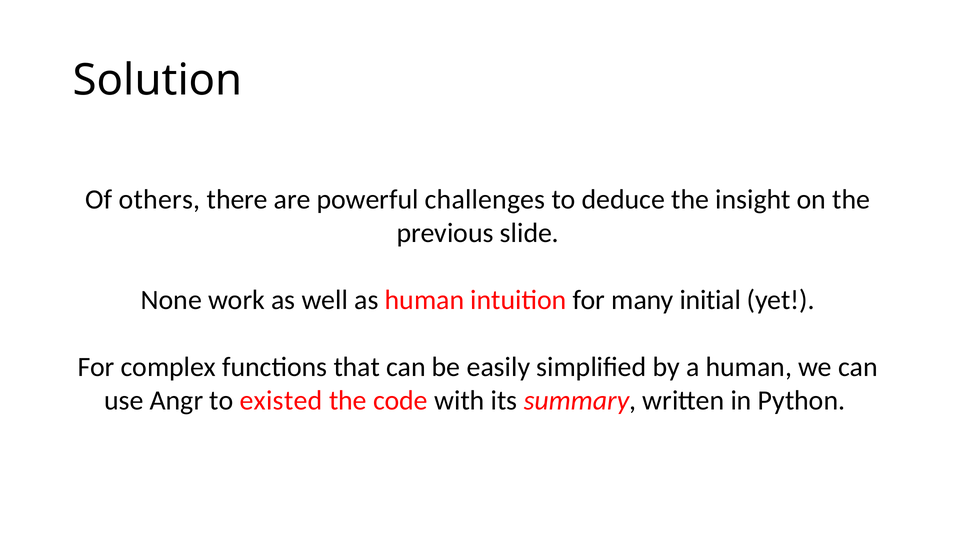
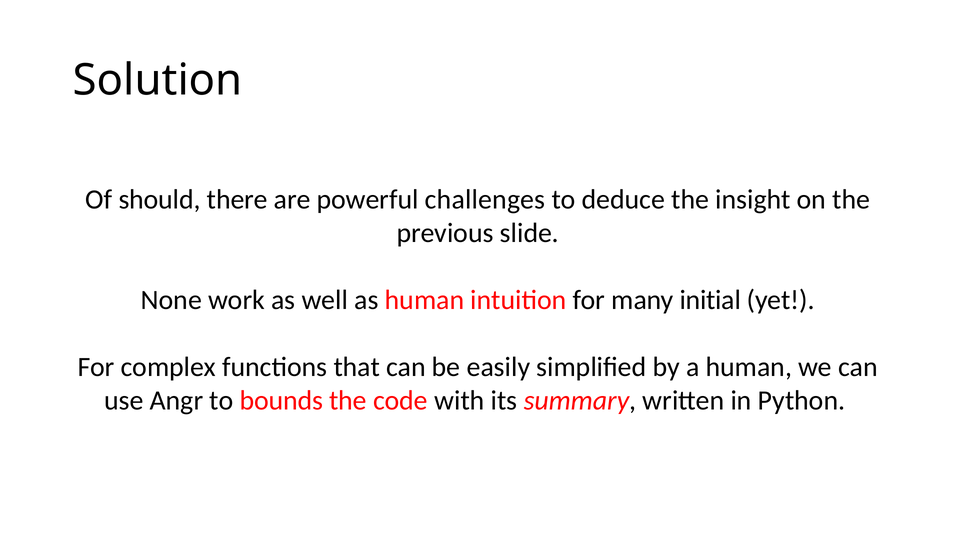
others: others -> should
existed: existed -> bounds
